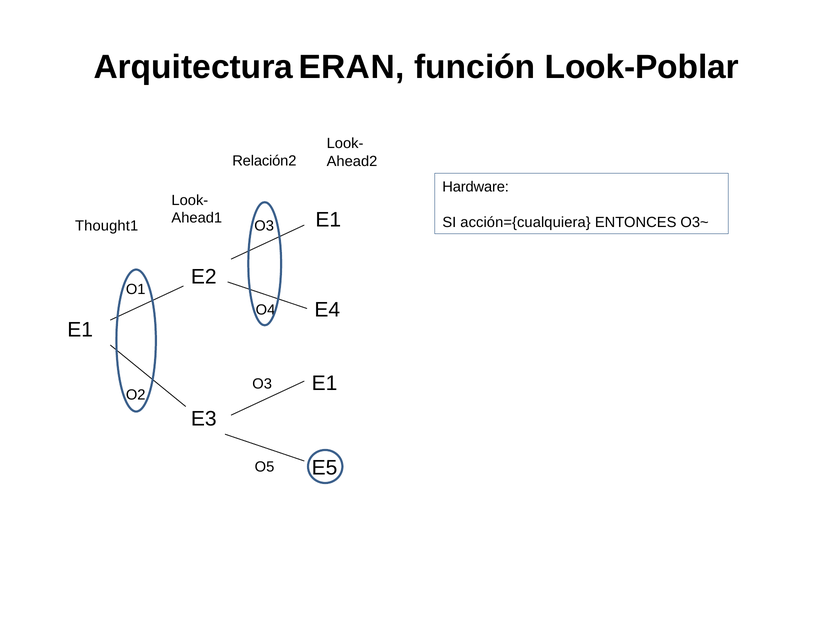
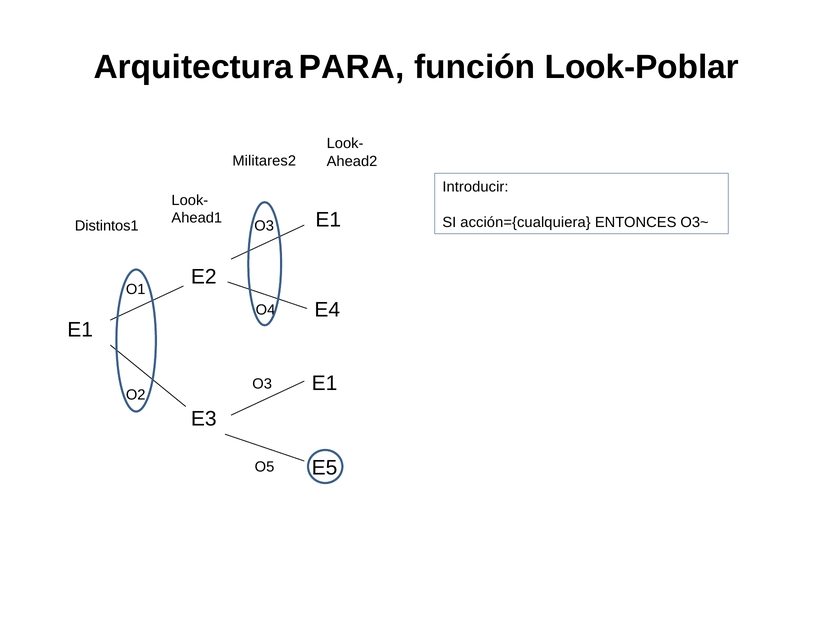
ERAN: ERAN -> PARA
Relación2: Relación2 -> Militares2
Hardware: Hardware -> Introducir
Thought1: Thought1 -> Distintos1
